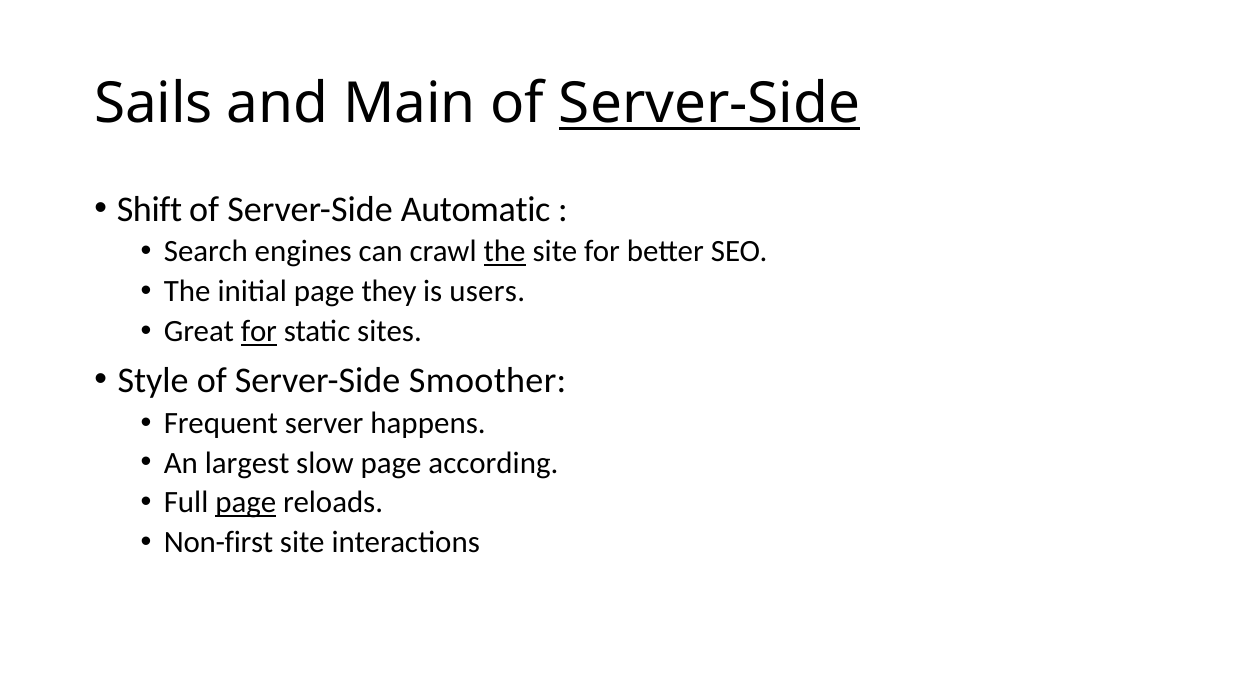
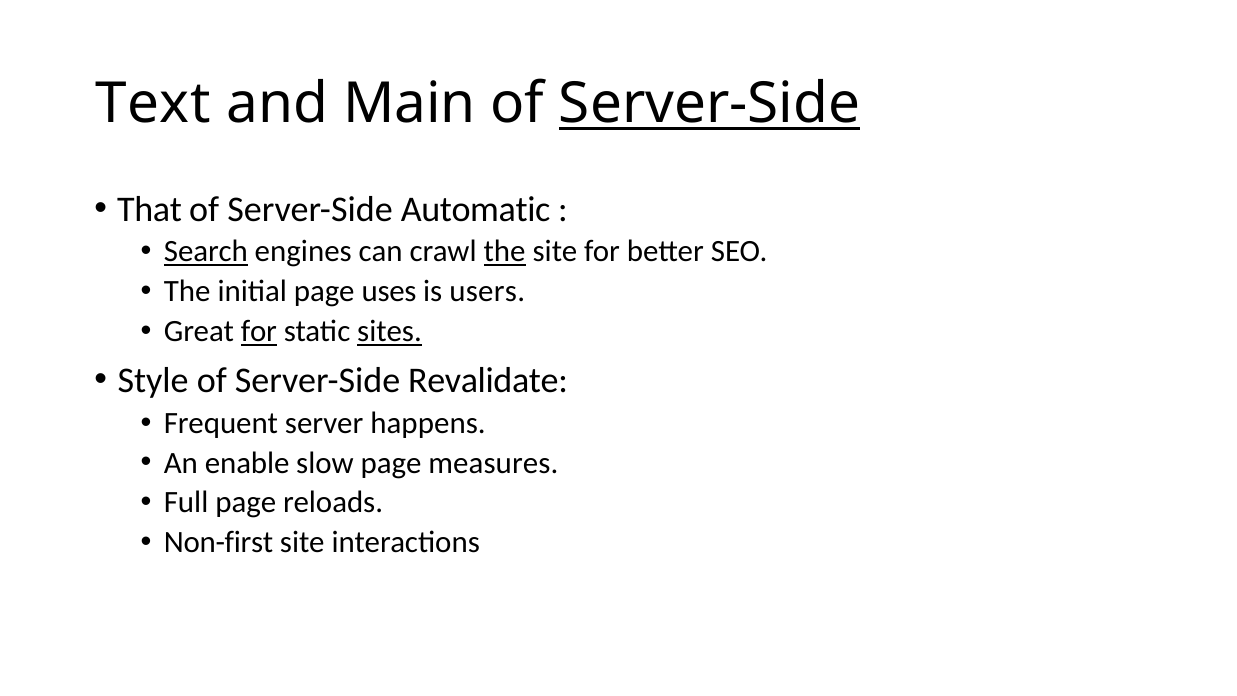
Sails: Sails -> Text
Shift: Shift -> That
Search underline: none -> present
they: they -> uses
sites underline: none -> present
Smoother: Smoother -> Revalidate
largest: largest -> enable
according: according -> measures
page at (246, 503) underline: present -> none
